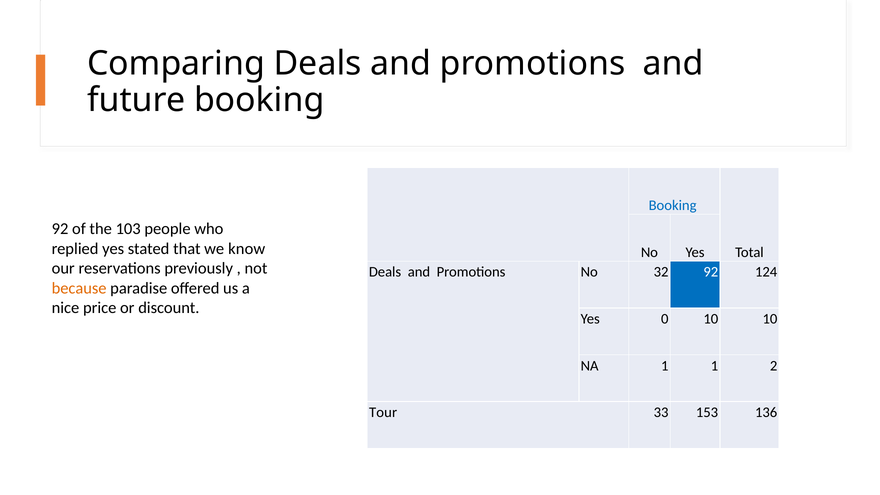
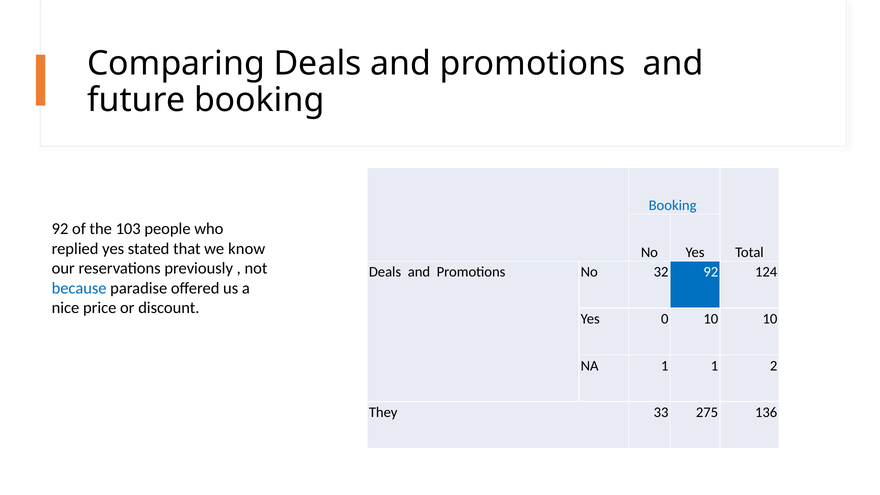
because colour: orange -> blue
Tour: Tour -> They
153: 153 -> 275
